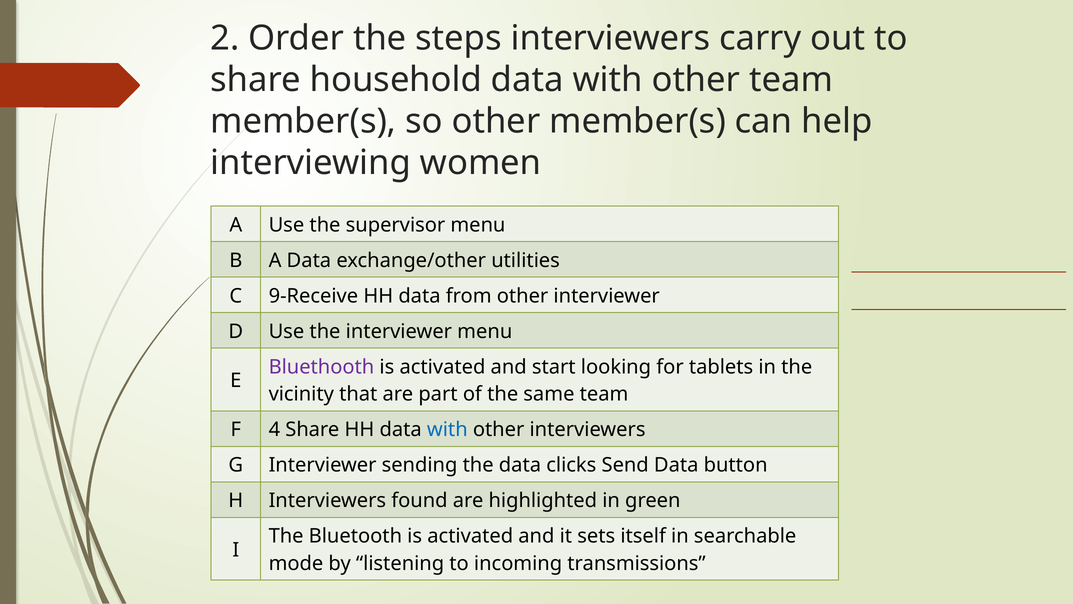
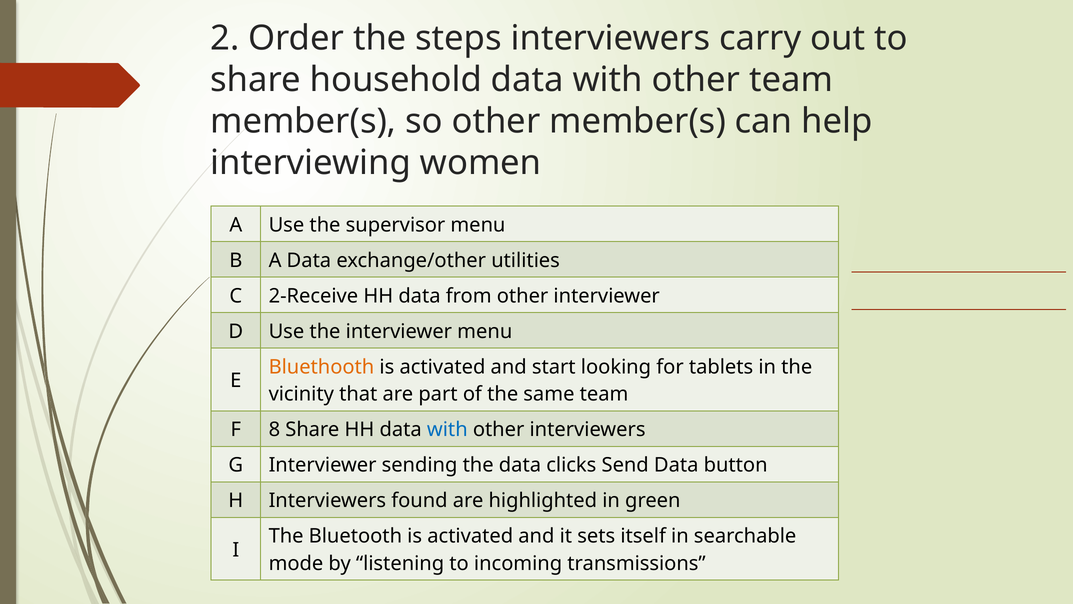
9-Receive: 9-Receive -> 2-Receive
Bluethooth colour: purple -> orange
4: 4 -> 8
